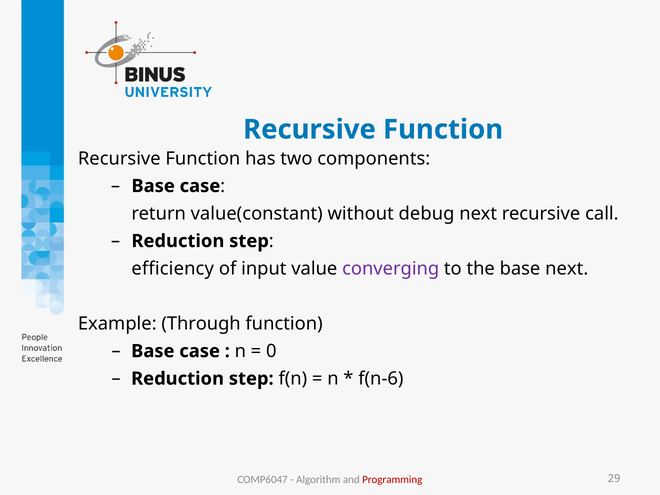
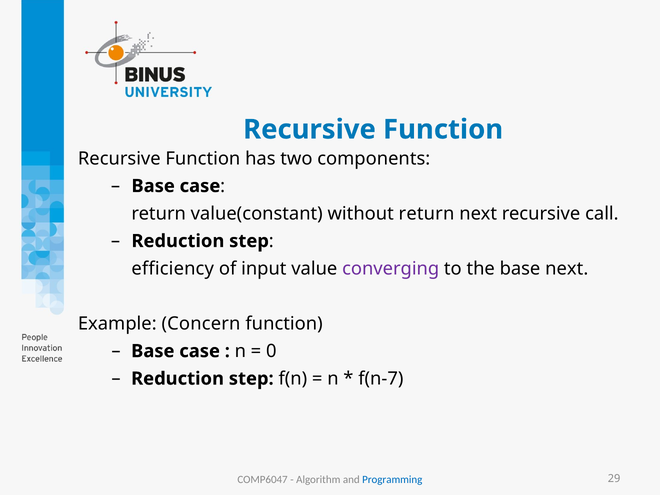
without debug: debug -> return
Through: Through -> Concern
f(n-6: f(n-6 -> f(n-7
Programming colour: red -> blue
